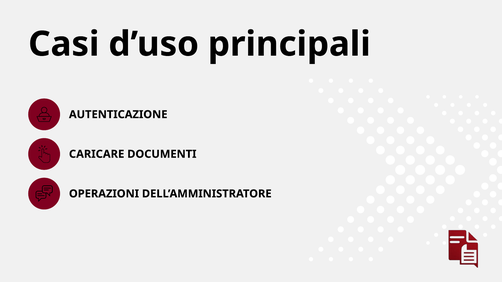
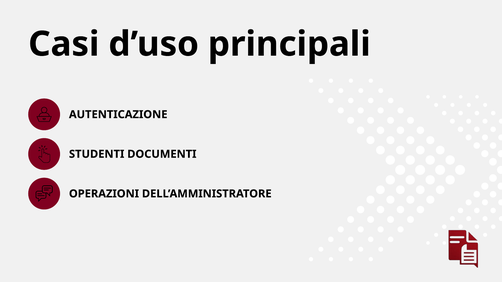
CARICARE: CARICARE -> STUDENTI
